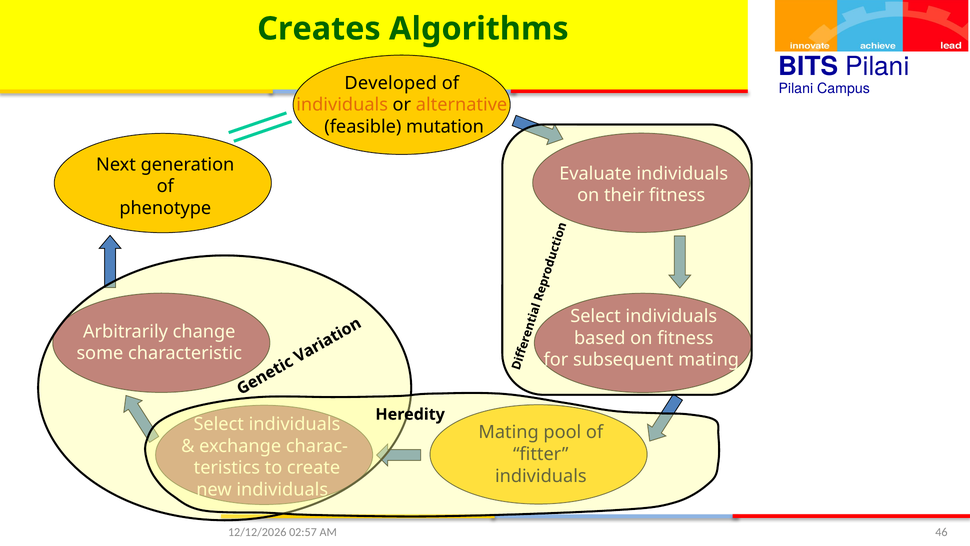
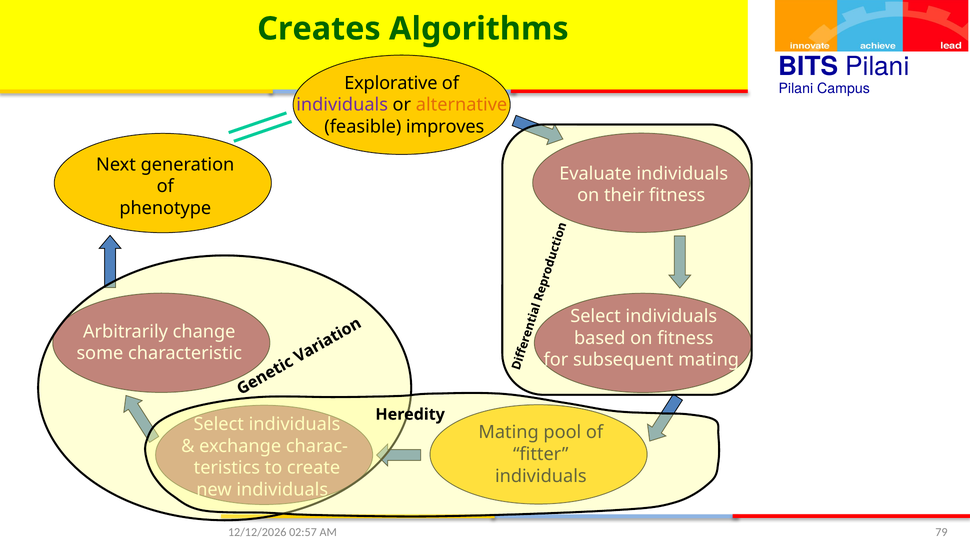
Developed: Developed -> Explorative
individuals at (342, 105) colour: orange -> purple
mutation: mutation -> improves
46: 46 -> 79
